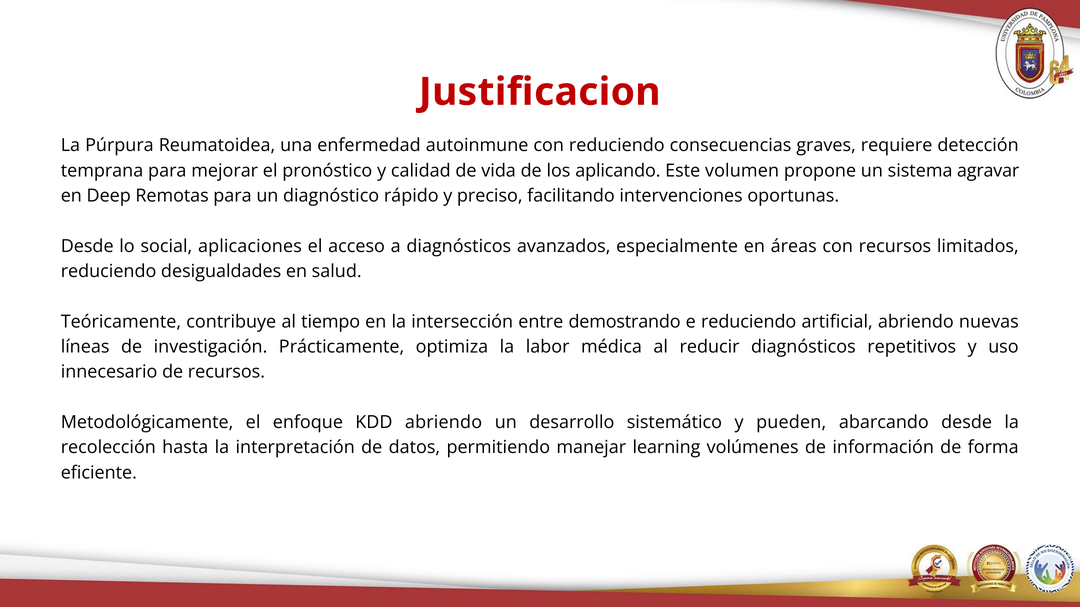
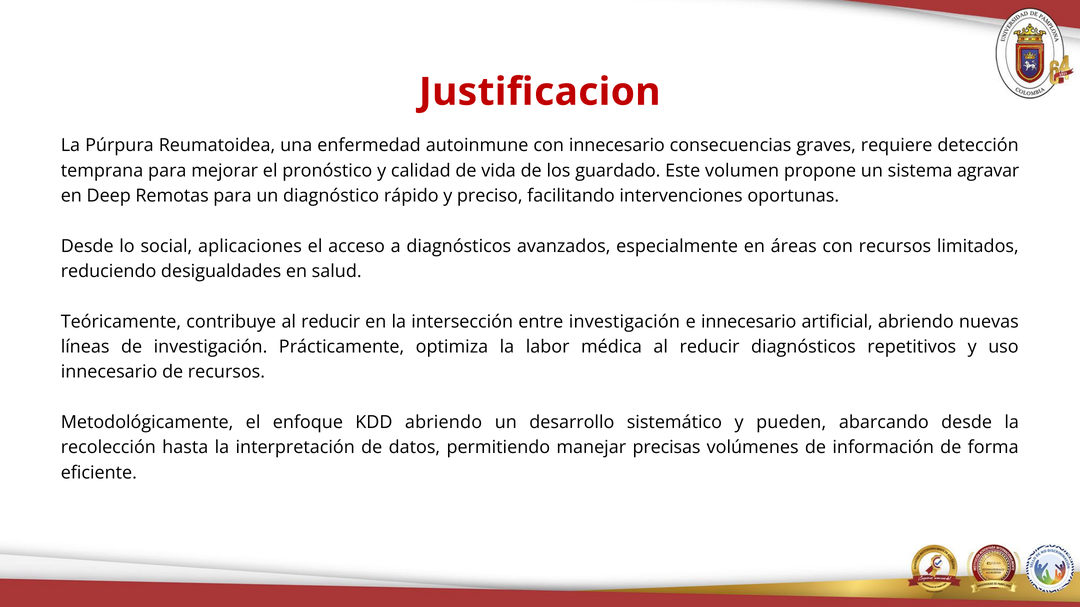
con reduciendo: reduciendo -> innecesario
aplicando: aplicando -> guardado
contribuye al tiempo: tiempo -> reducir
entre demostrando: demostrando -> investigación
e reduciendo: reduciendo -> innecesario
learning: learning -> precisas
